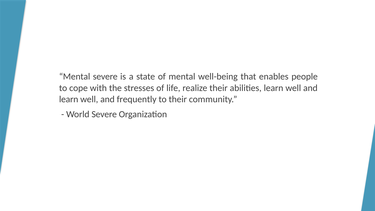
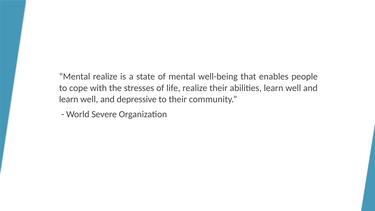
Mental severe: severe -> realize
frequently: frequently -> depressive
